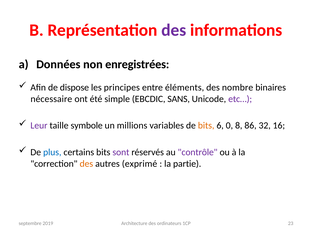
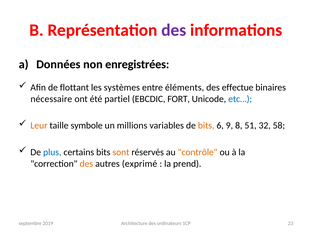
dispose: dispose -> flottant
principes: principes -> systèmes
nombre: nombre -> effectue
simple: simple -> partiel
SANS: SANS -> FORT
etc… colour: purple -> blue
Leur colour: purple -> orange
0: 0 -> 9
86: 86 -> 51
16: 16 -> 58
sont colour: purple -> orange
contrôle colour: purple -> orange
partie: partie -> prend
